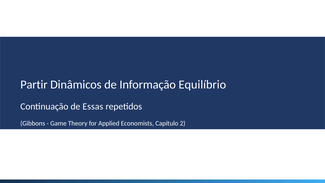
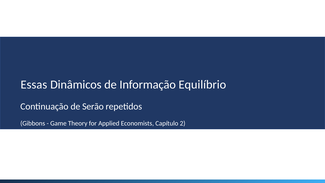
Partir: Partir -> Essas
Essas: Essas -> Serão
